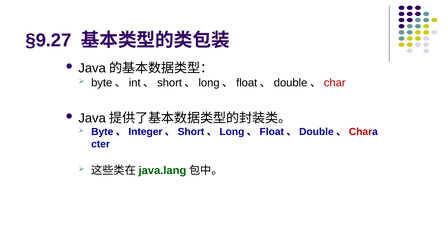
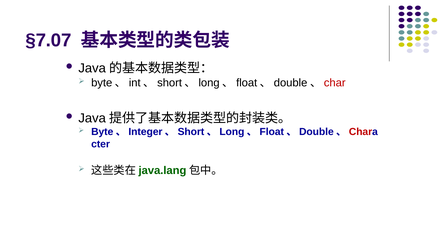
§9.27: §9.27 -> §7.07
